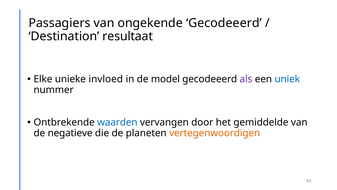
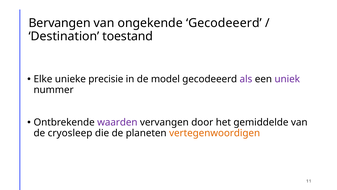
Passagiers: Passagiers -> Bervangen
resultaat: resultaat -> toestand
invloed: invloed -> precisie
uniek colour: blue -> purple
waarden colour: blue -> purple
negatieve: negatieve -> cryosleep
